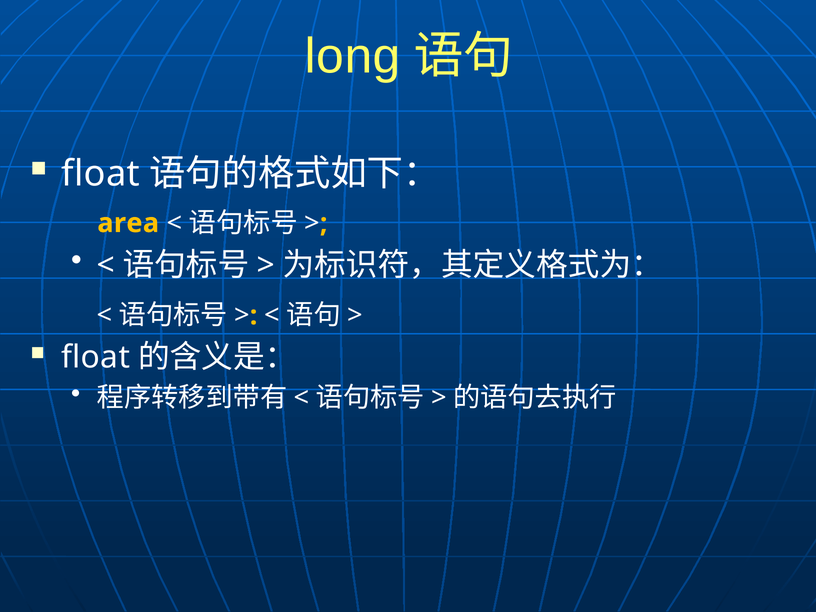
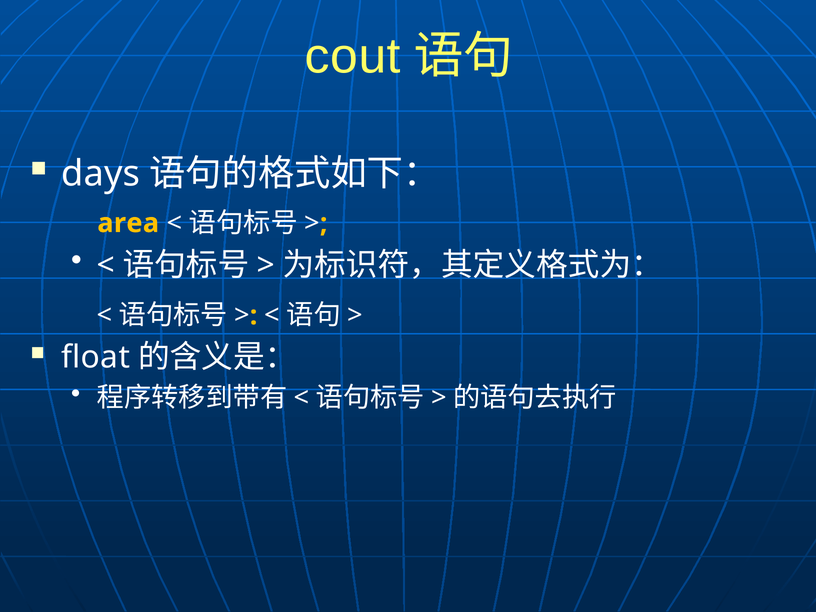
long: long -> cout
float at (101, 174): float -> days
